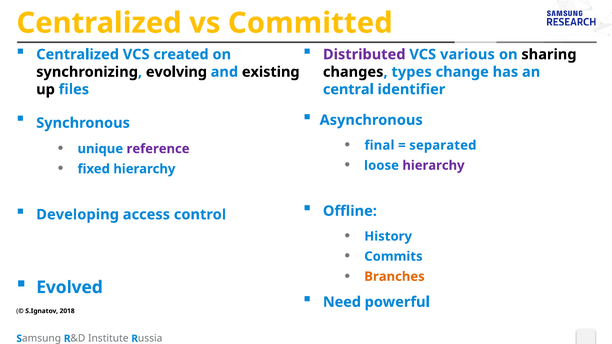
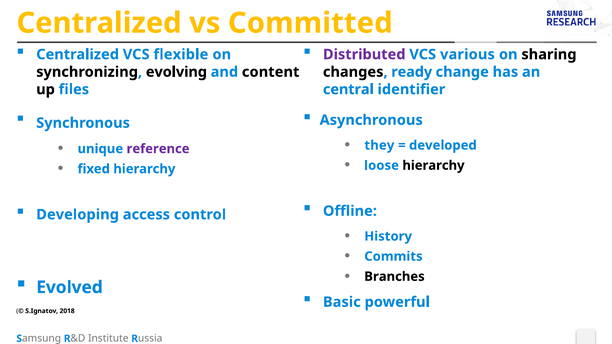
created: created -> flexible
existing: existing -> content
types: types -> ready
final: final -> they
separated: separated -> developed
hierarchy at (433, 166) colour: purple -> black
Branches colour: orange -> black
Need: Need -> Basic
